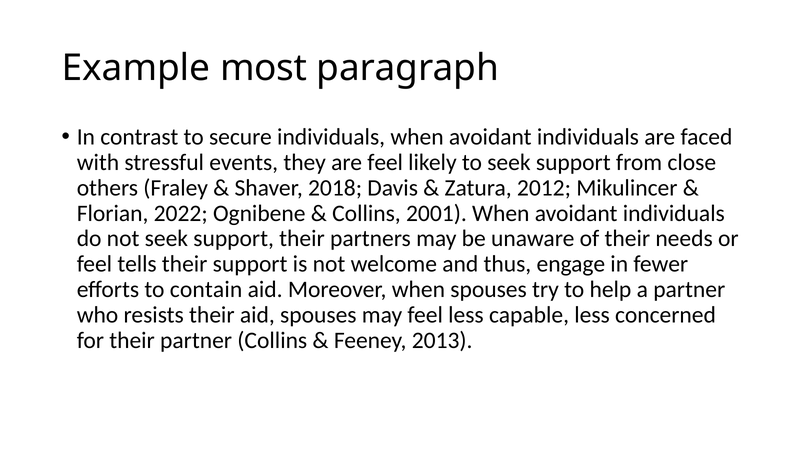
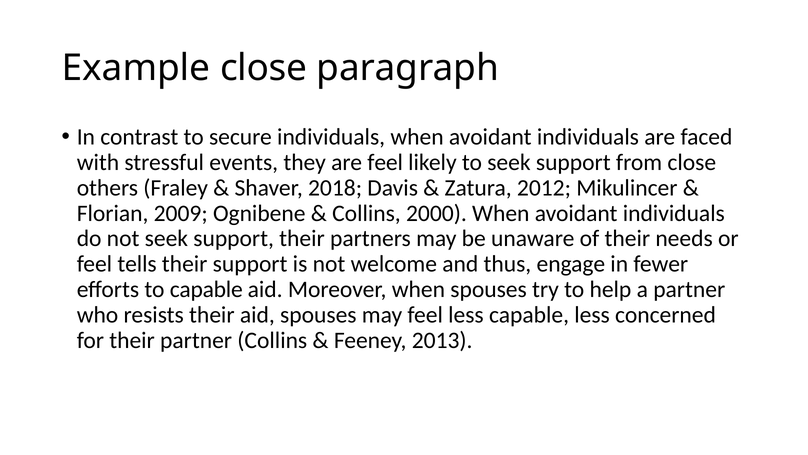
Example most: most -> close
2022: 2022 -> 2009
2001: 2001 -> 2000
to contain: contain -> capable
